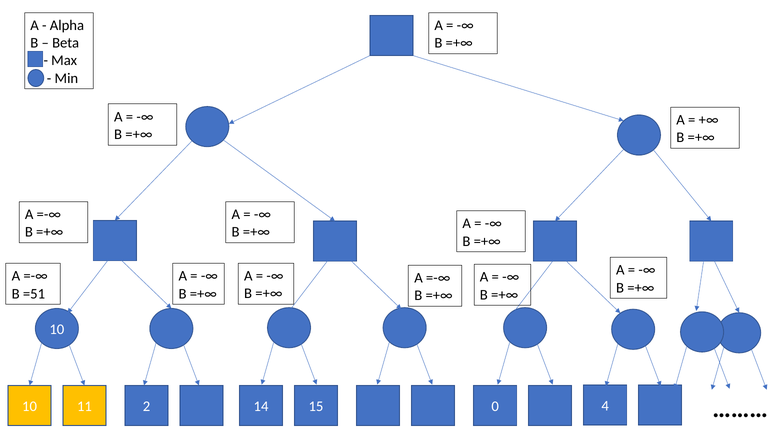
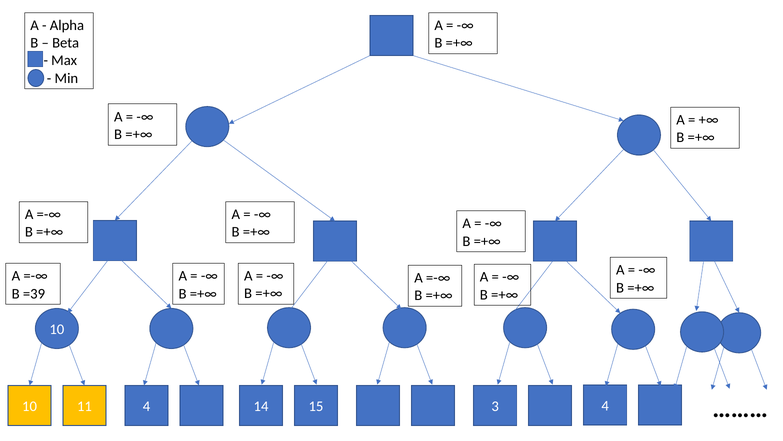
=51: =51 -> =39
10 2: 2 -> 4
0: 0 -> 3
